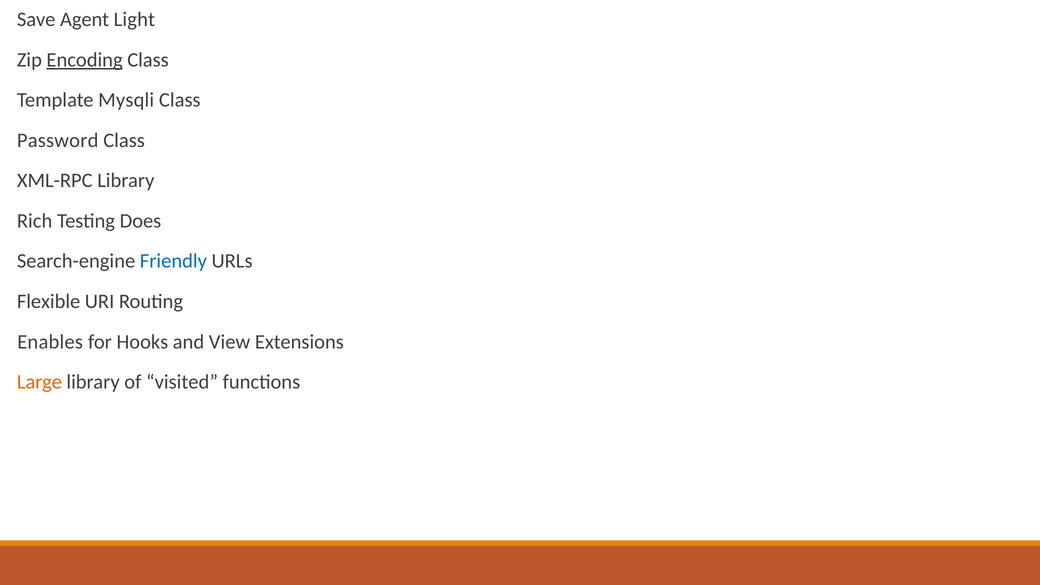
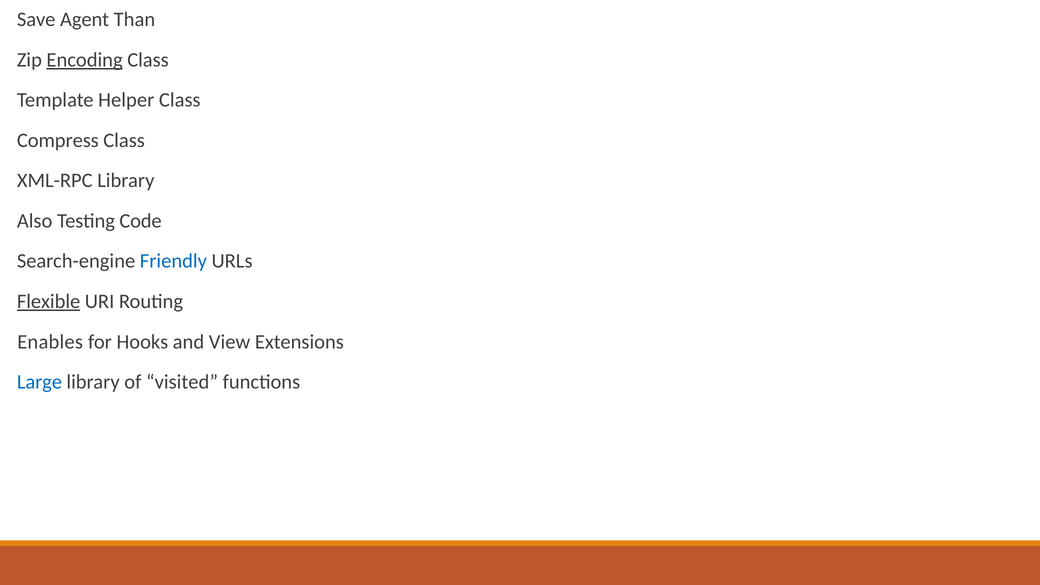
Light: Light -> Than
Mysqli: Mysqli -> Helper
Password: Password -> Compress
Rich: Rich -> Also
Does: Does -> Code
Flexible underline: none -> present
Large colour: orange -> blue
